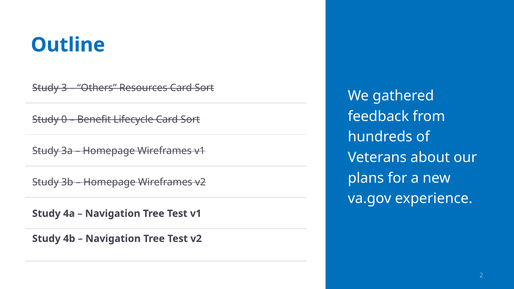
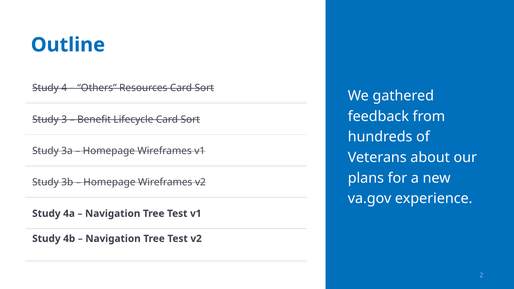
3: 3 -> 4
0: 0 -> 3
